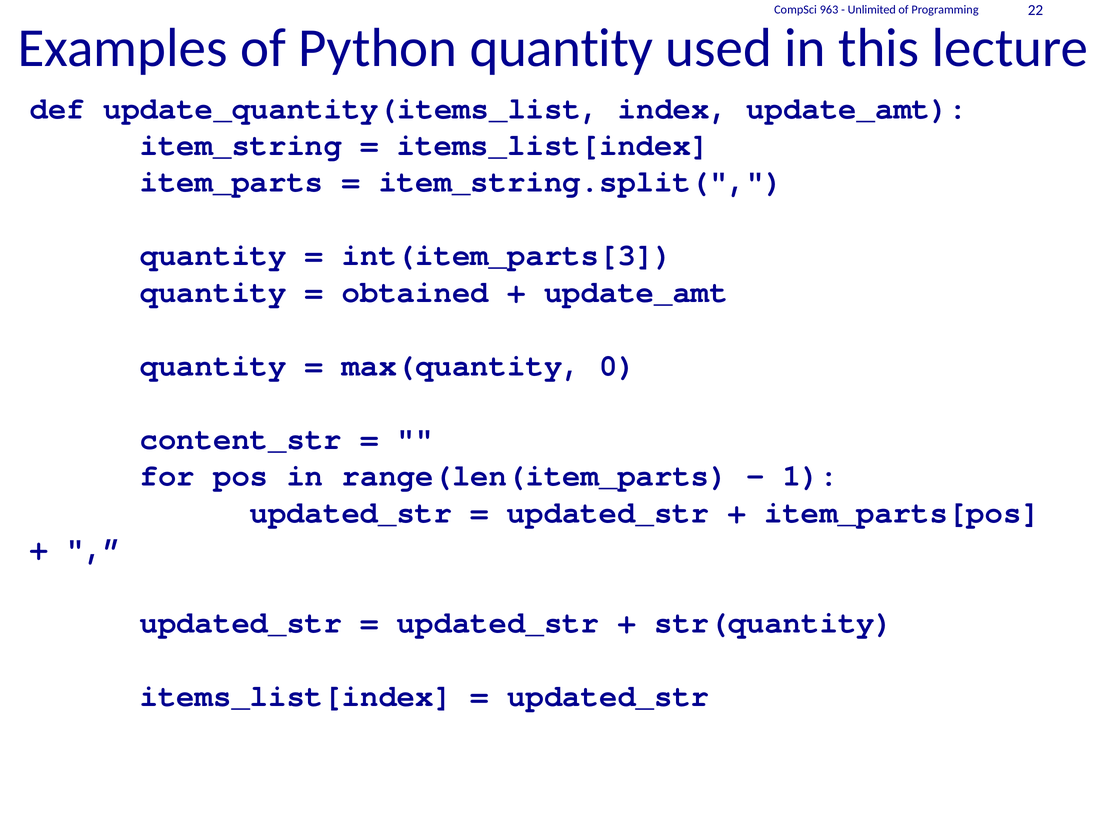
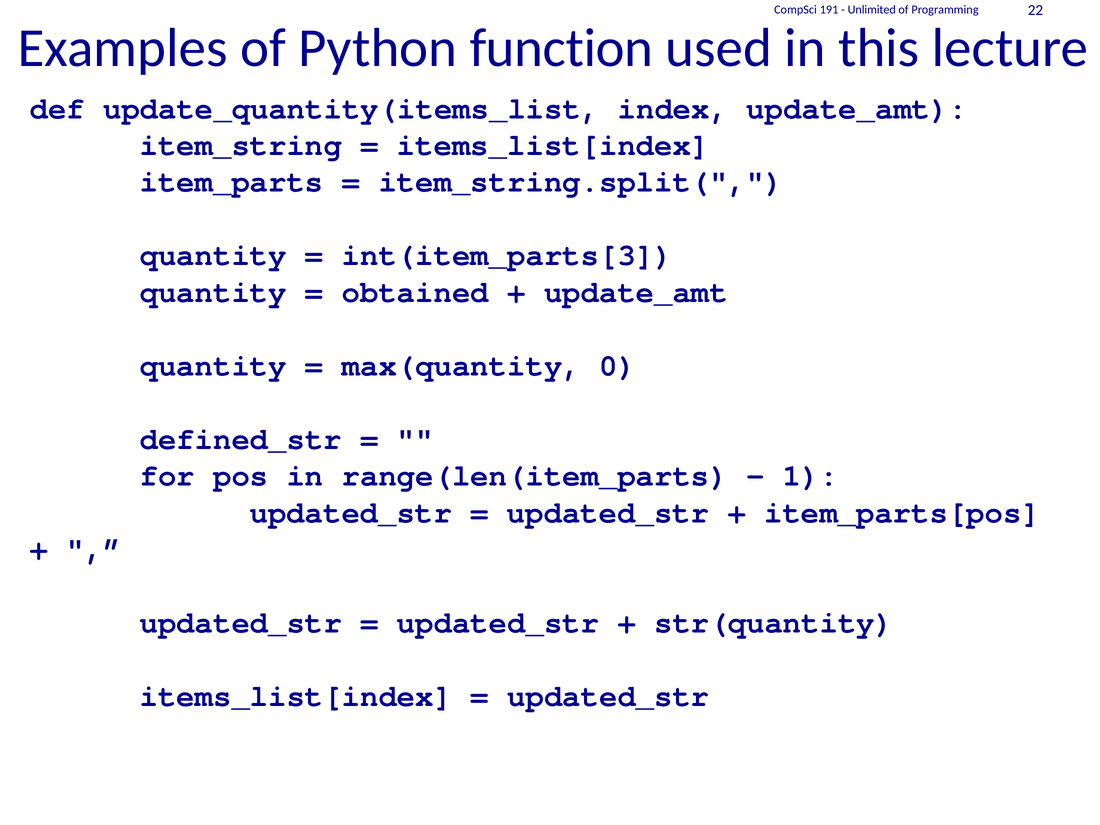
963: 963 -> 191
Python quantity: quantity -> function
content_str: content_str -> defined_str
